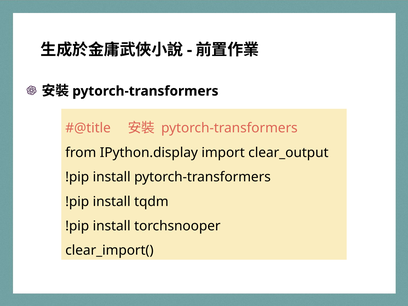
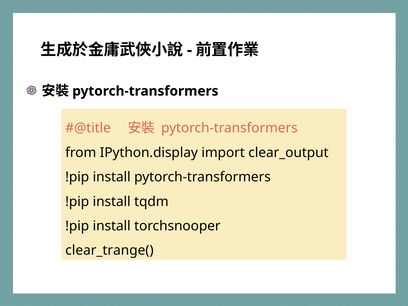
clear_import(: clear_import( -> clear_trange(
